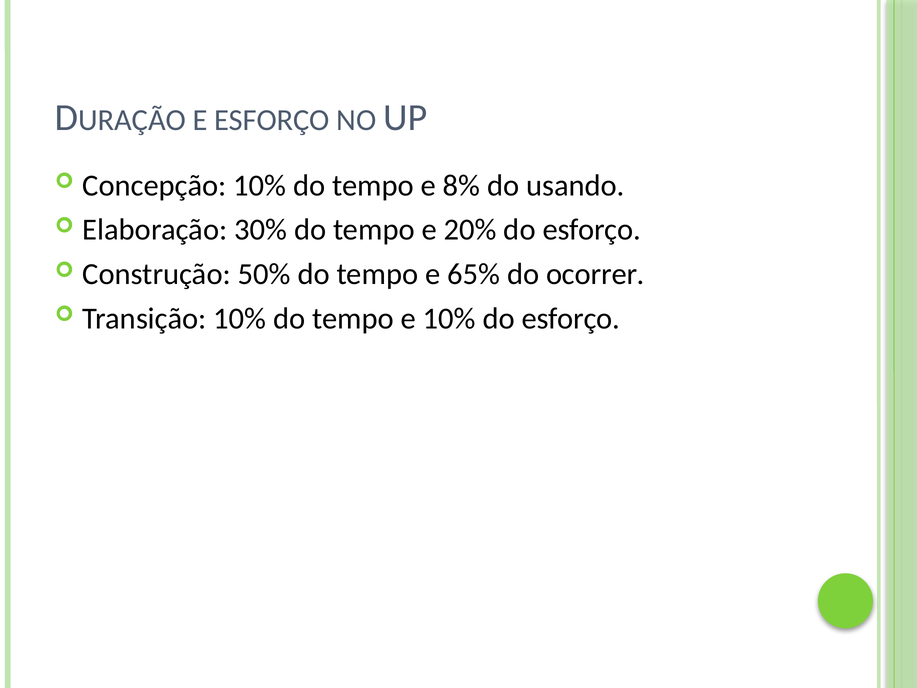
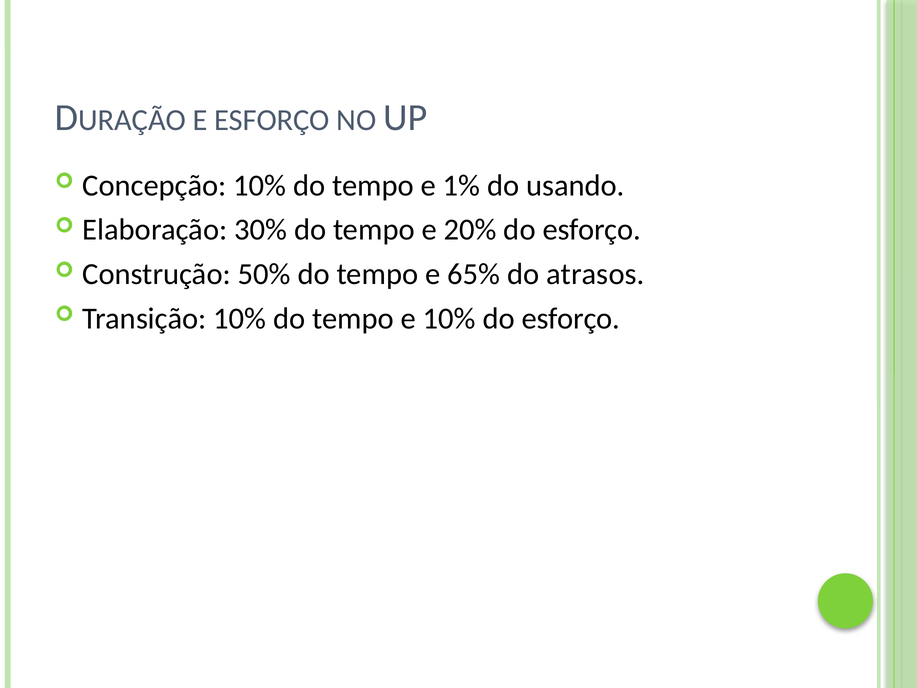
8%: 8% -> 1%
ocorrer: ocorrer -> atrasos
